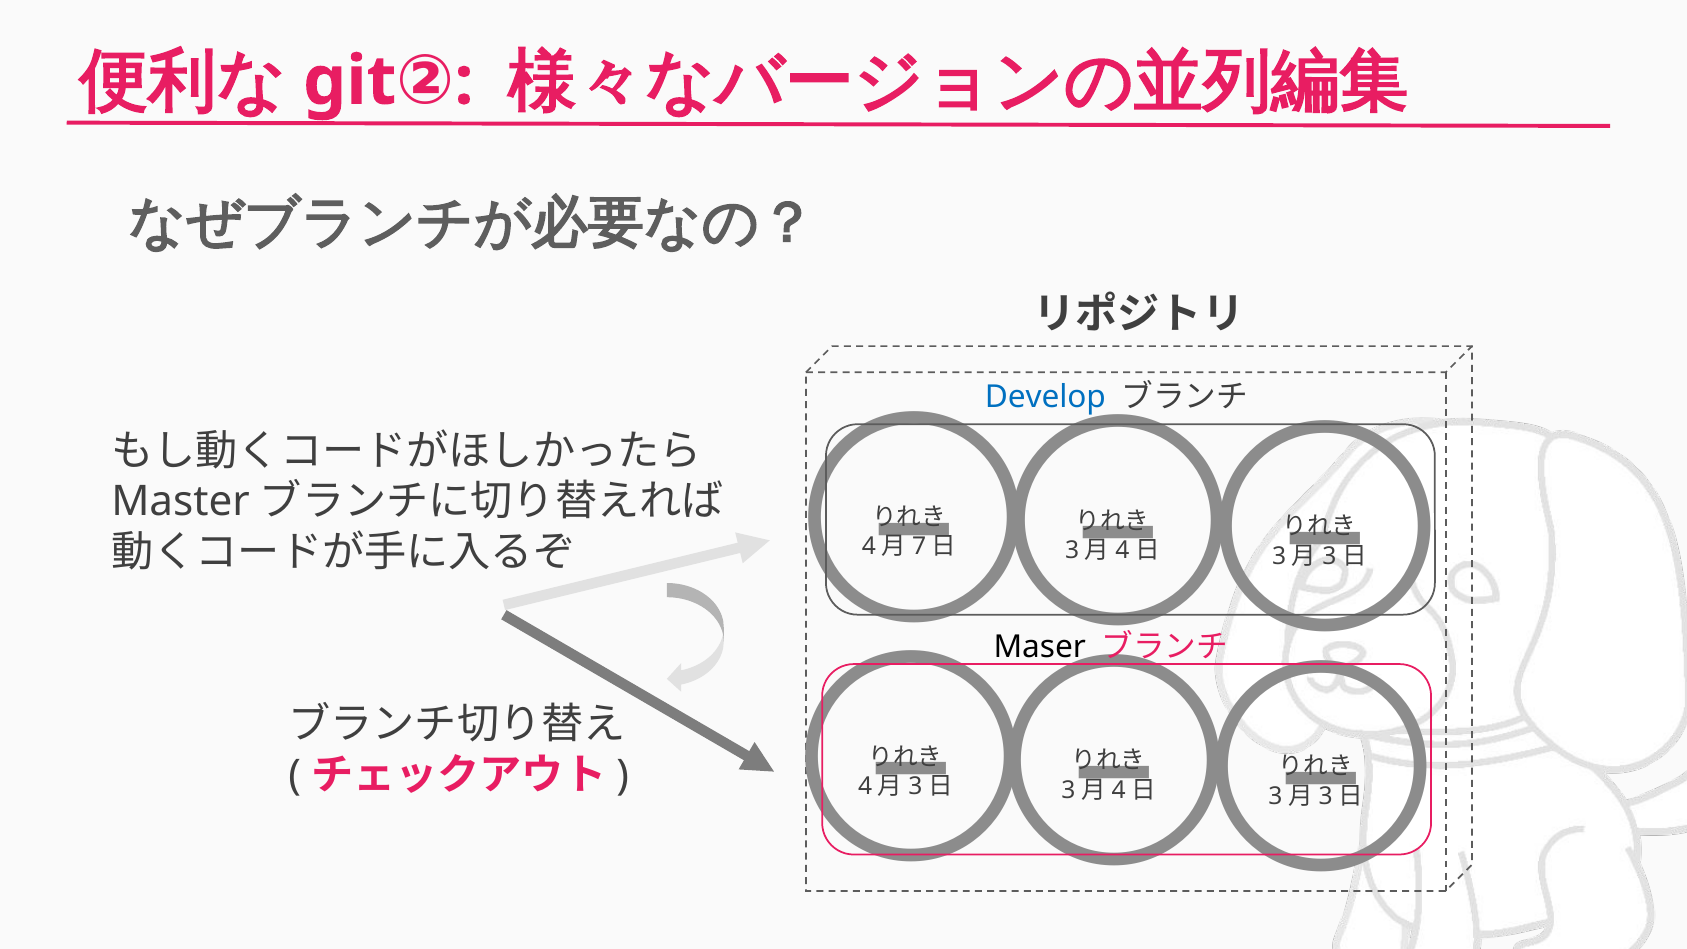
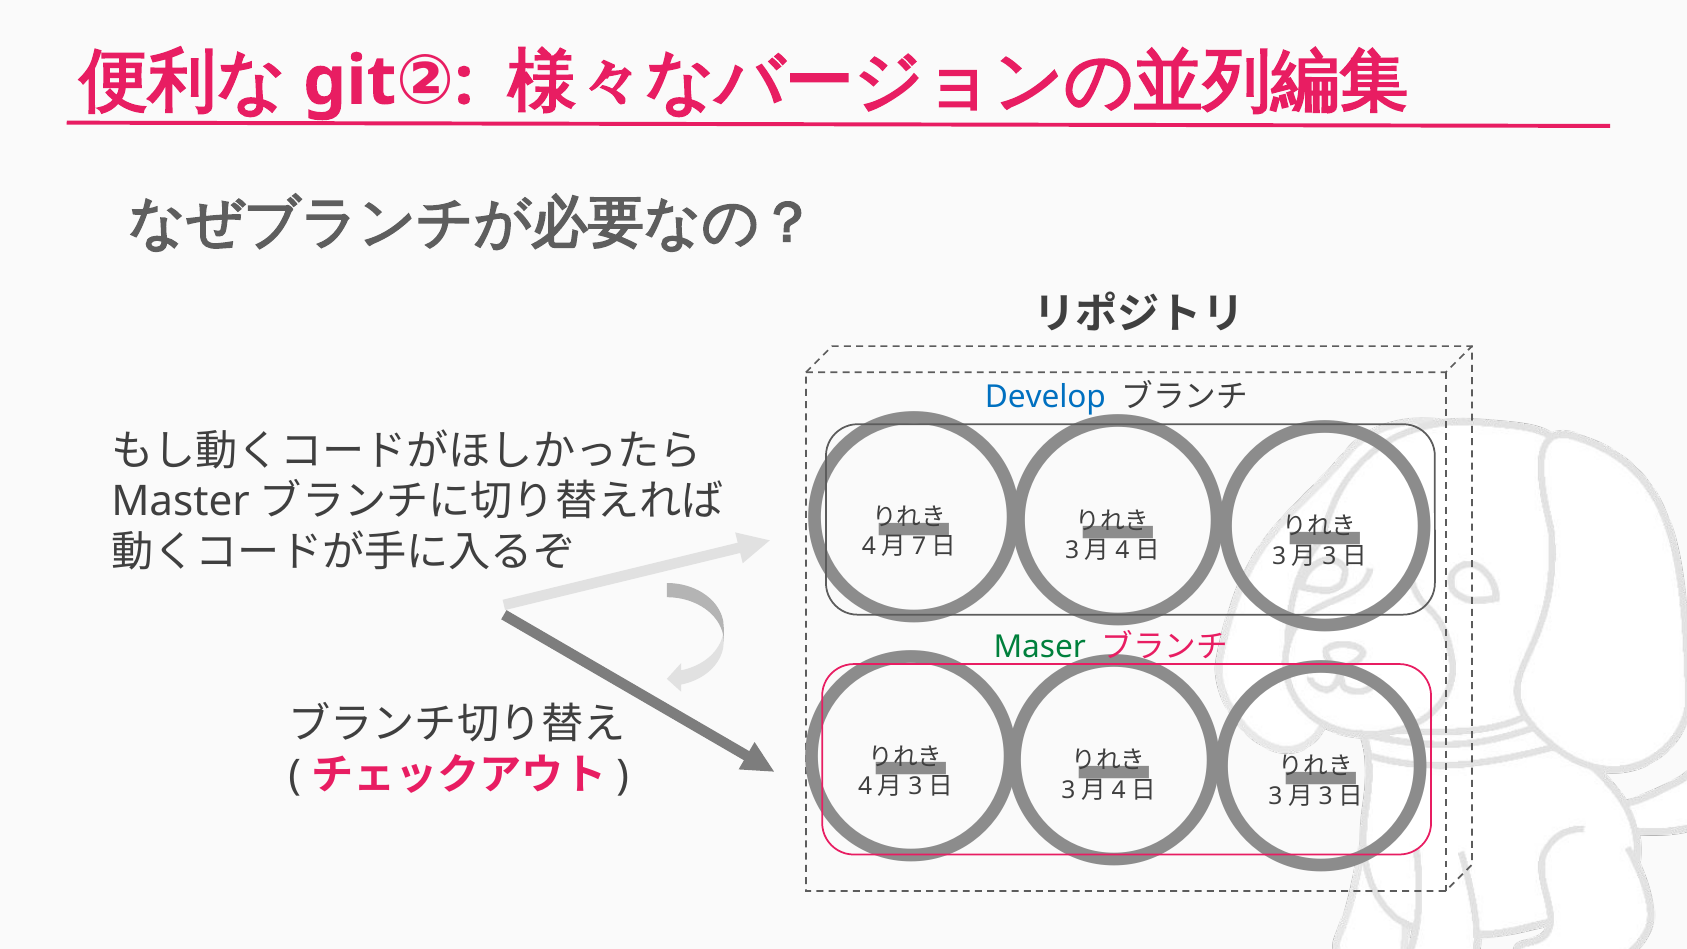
Maser colour: black -> green
